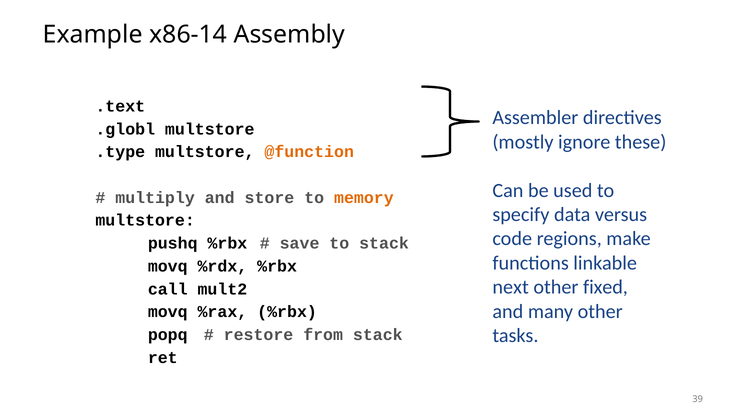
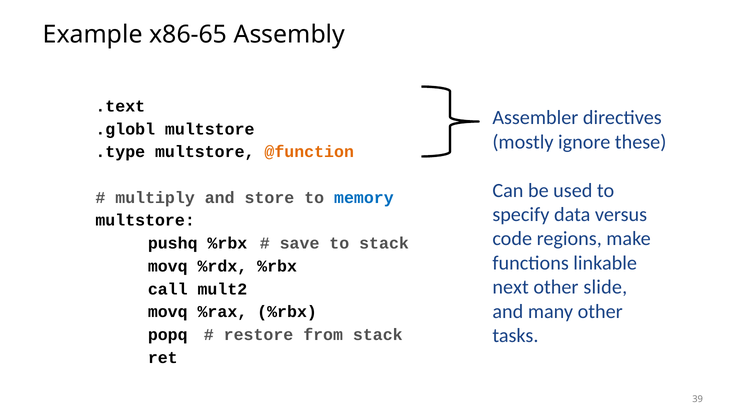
x86-14: x86-14 -> x86-65
memory colour: orange -> blue
fixed: fixed -> slide
